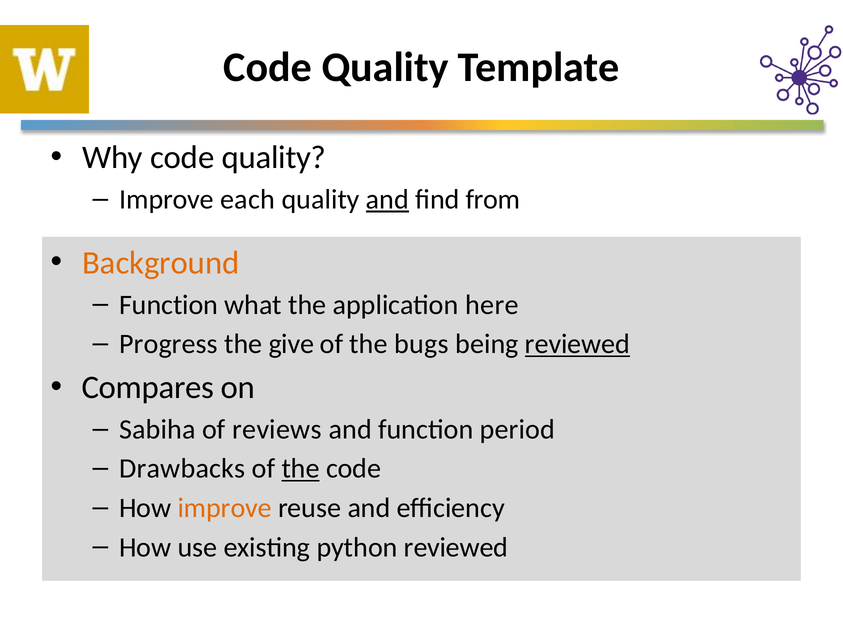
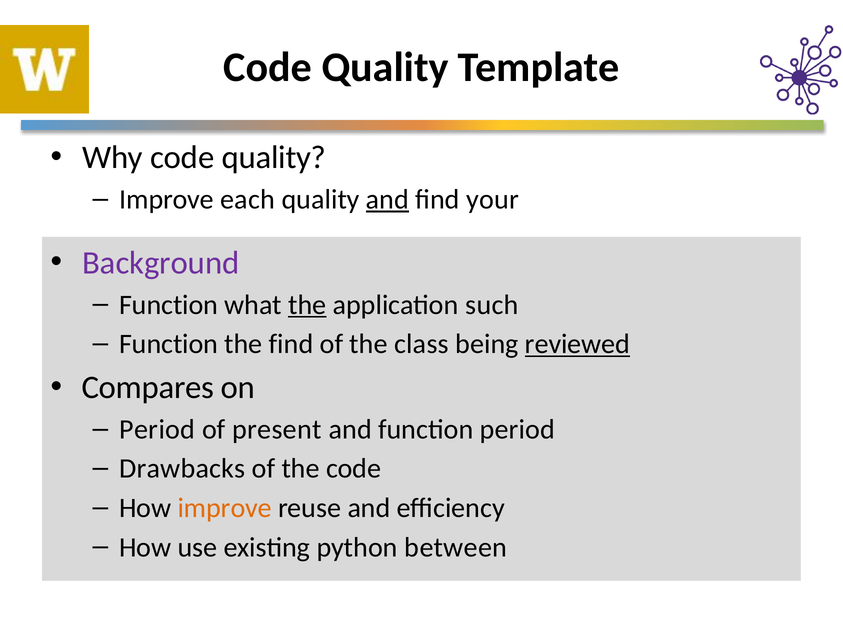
from: from -> your
Background colour: orange -> purple
the at (307, 305) underline: none -> present
here: here -> such
Progress at (169, 344): Progress -> Function
the give: give -> find
bugs: bugs -> class
Sabiha at (157, 429): Sabiha -> Period
reviews: reviews -> present
the at (301, 469) underline: present -> none
python reviewed: reviewed -> between
